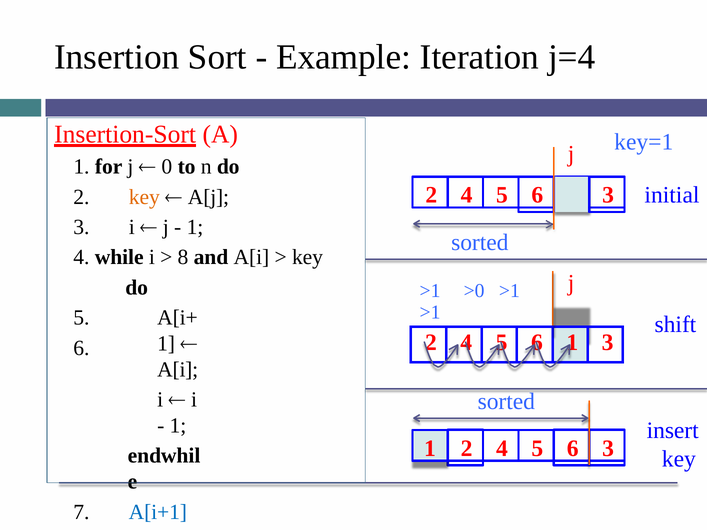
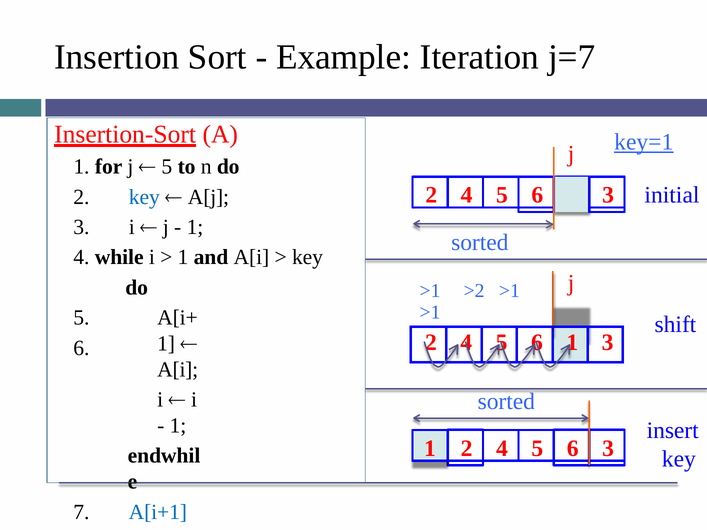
j=4: j=4 -> j=7
key=1 underline: none -> present
0 at (167, 167): 0 -> 5
key at (144, 197) colour: orange -> blue
8 at (183, 257): 8 -> 1
>0: >0 -> >2
